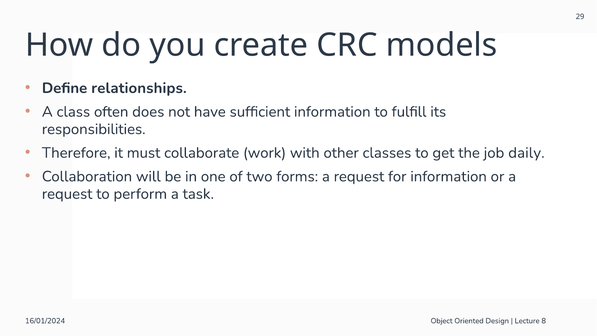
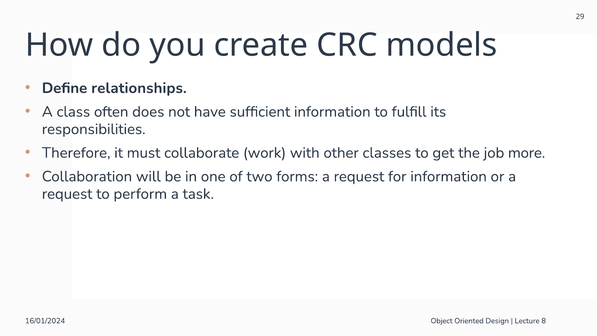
daily: daily -> more
